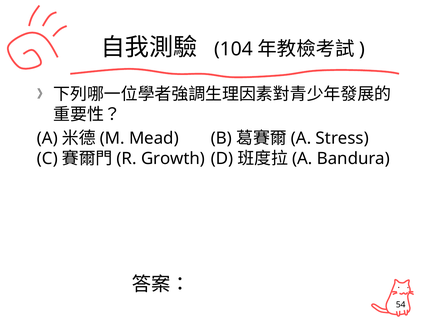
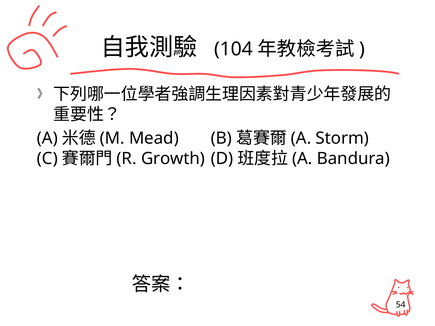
Stress: Stress -> Storm
